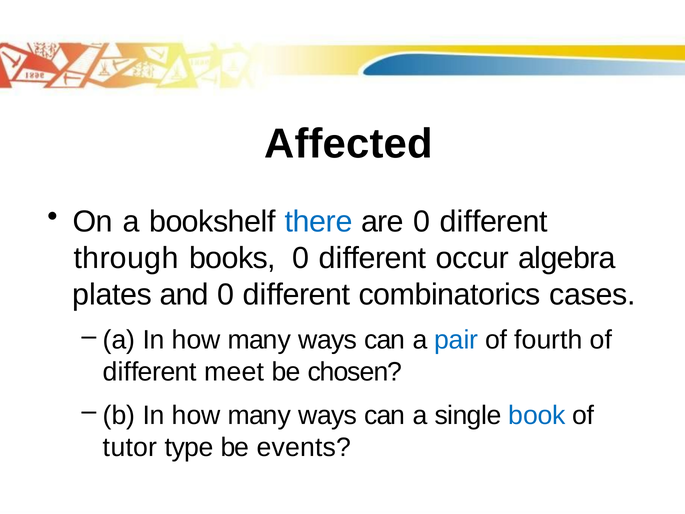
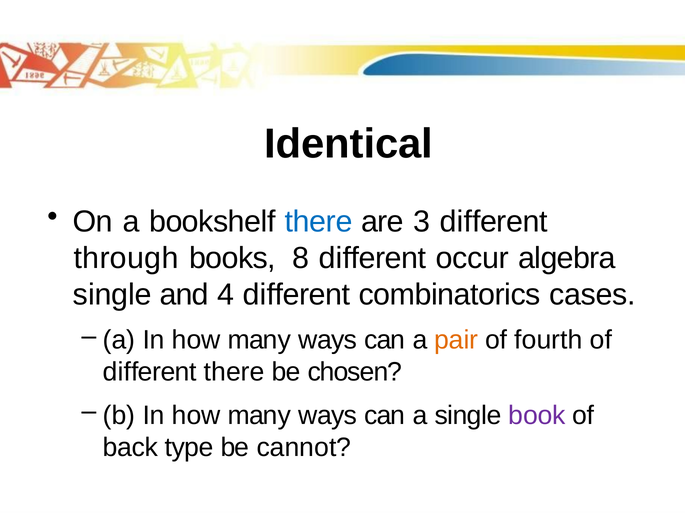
Affected: Affected -> Identical
are 0: 0 -> 3
books 0: 0 -> 8
plates at (112, 294): plates -> single
and 0: 0 -> 4
pair colour: blue -> orange
different meet: meet -> there
book colour: blue -> purple
tutor: tutor -> back
events: events -> cannot
